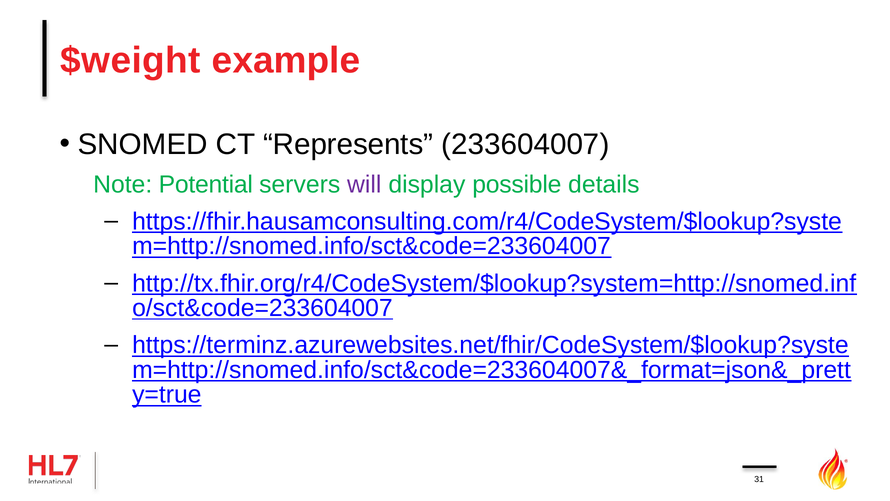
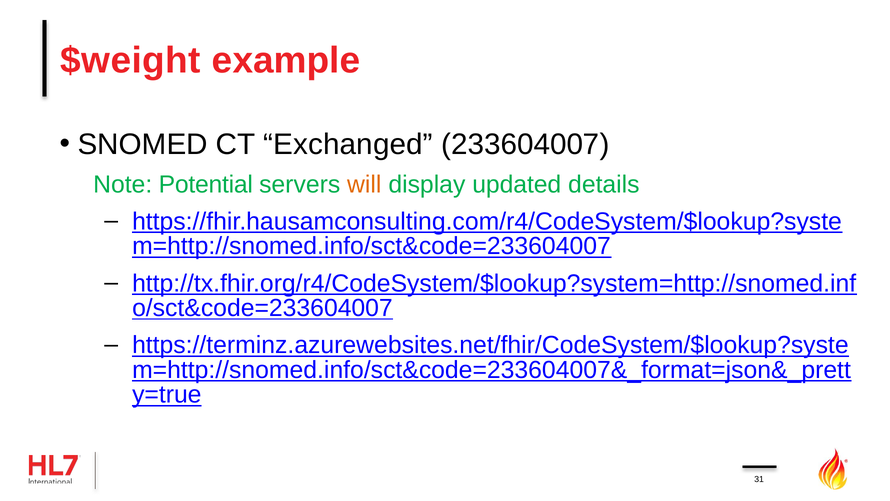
Represents: Represents -> Exchanged
will colour: purple -> orange
possible: possible -> updated
